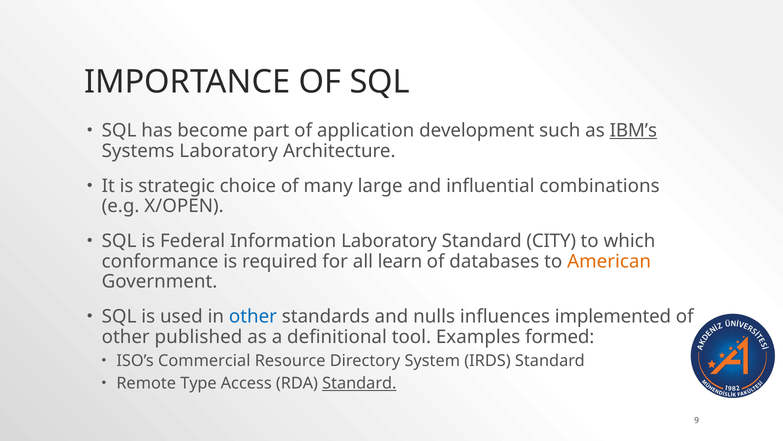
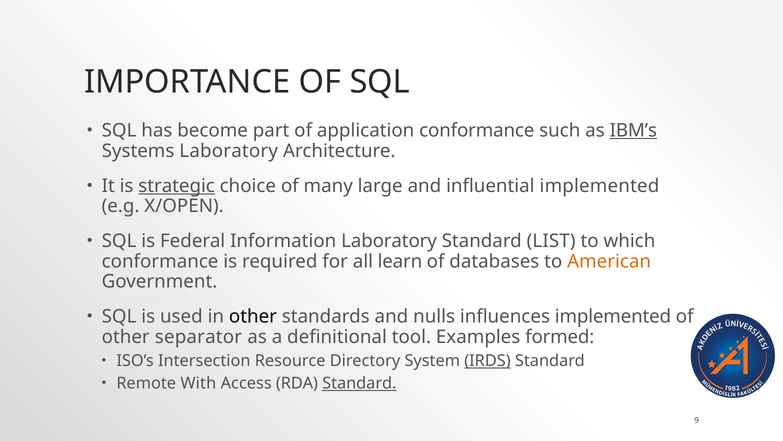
application development: development -> conformance
strategic underline: none -> present
influential combinations: combinations -> implemented
CITY: CITY -> LIST
other at (253, 316) colour: blue -> black
published: published -> separator
Commercial: Commercial -> Intersection
IRDS underline: none -> present
Type: Type -> With
